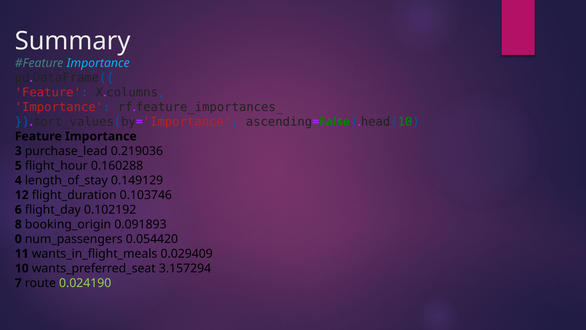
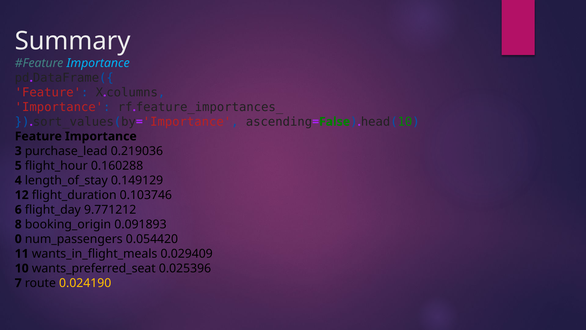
0.102192: 0.102192 -> 9.771212
3.157294: 3.157294 -> 0.025396
0.024190 colour: light green -> yellow
